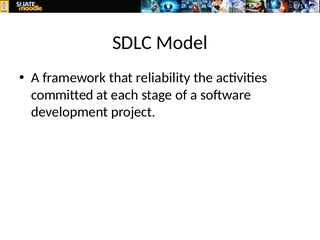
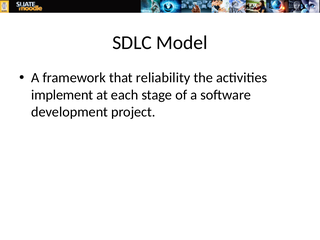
committed: committed -> implement
